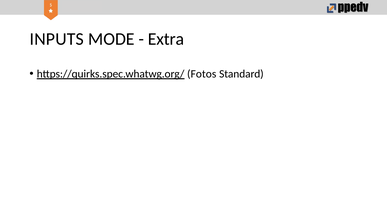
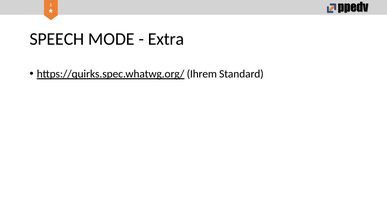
INPUTS: INPUTS -> SPEECH
Fotos: Fotos -> Ihrem
